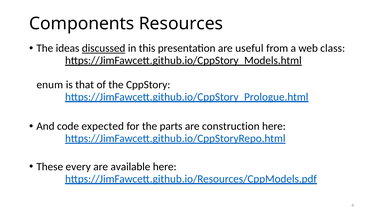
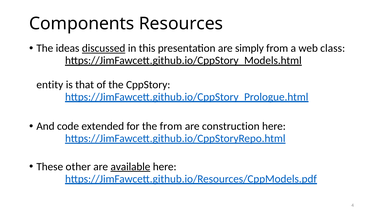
useful: useful -> simply
enum: enum -> entity
expected: expected -> extended
the parts: parts -> from
every: every -> other
available underline: none -> present
